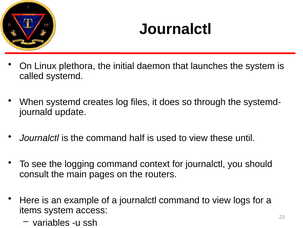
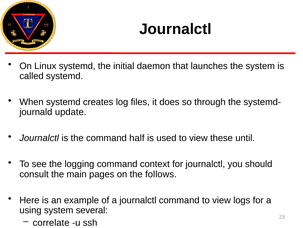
Linux plethora: plethora -> systemd
routers: routers -> follows
items: items -> using
access: access -> several
variables: variables -> correlate
